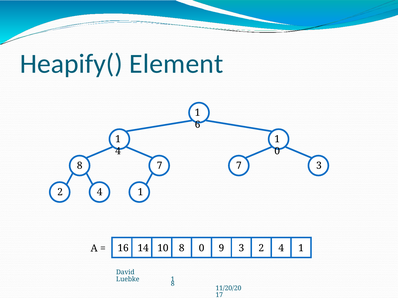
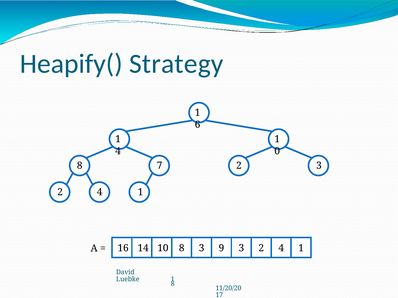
Element: Element -> Strategy
7 7: 7 -> 2
8 0: 0 -> 3
